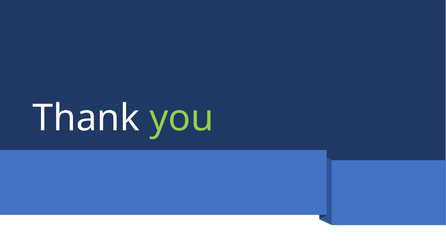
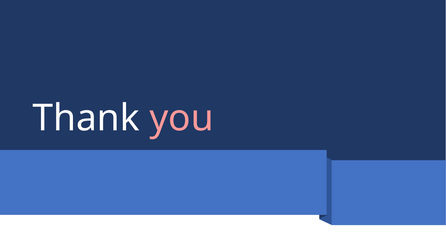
you colour: light green -> pink
